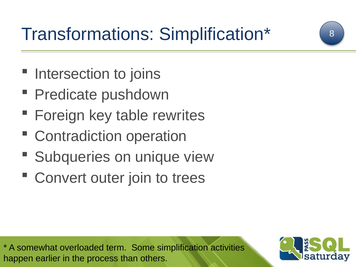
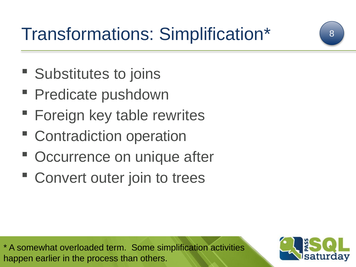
Intersection: Intersection -> Substitutes
Subqueries: Subqueries -> Occurrence
view: view -> after
